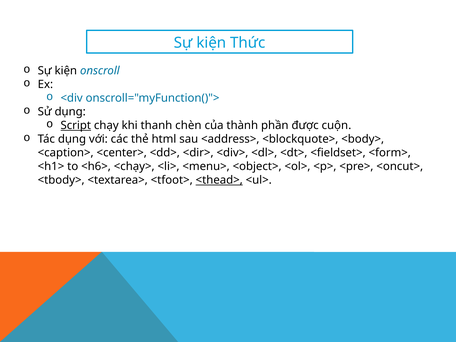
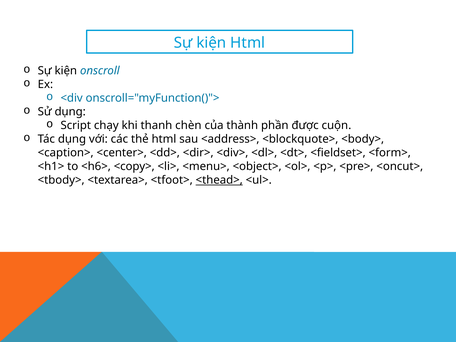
kiện Thức: Thức -> Html
Script underline: present -> none
<chạy>: <chạy> -> <copy>
